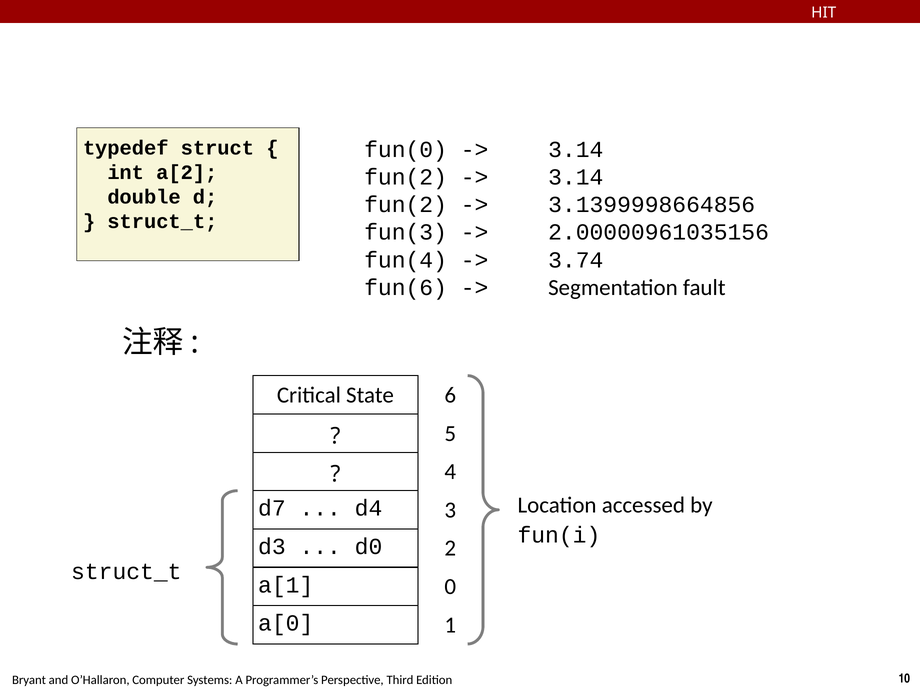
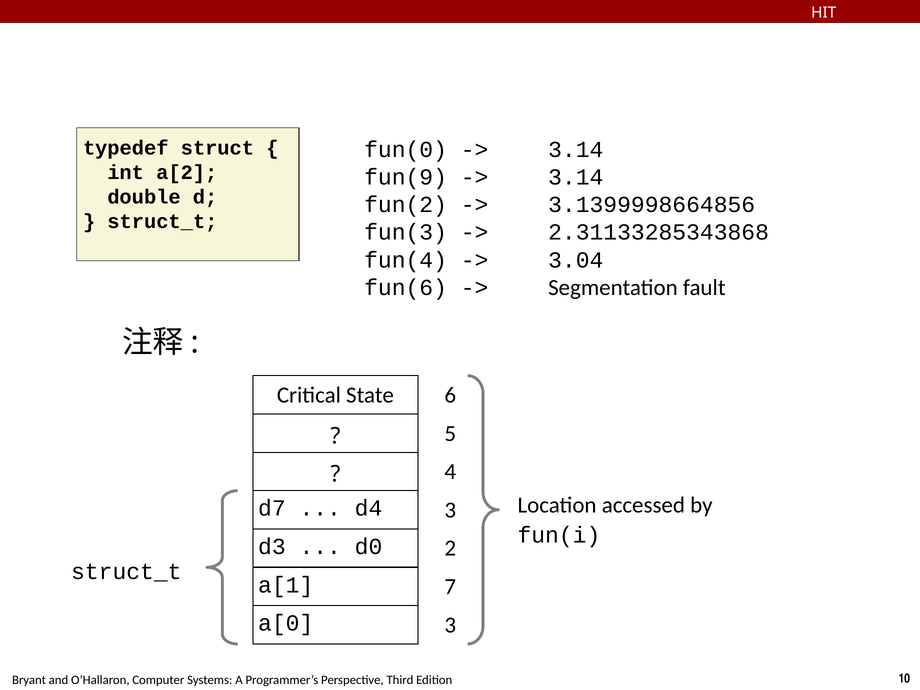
fun(2 at (406, 177): fun(2 -> fun(9
2.00000961035156: 2.00000961035156 -> 2.31133285343868
3.74: 3.74 -> 3.04
0: 0 -> 7
a[0 1: 1 -> 3
